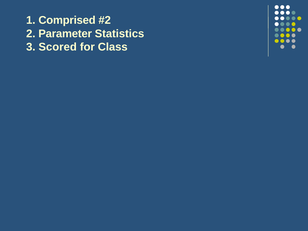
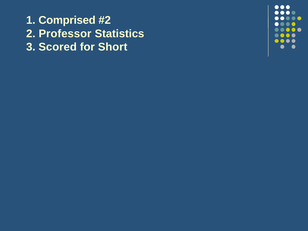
Parameter: Parameter -> Professor
Class: Class -> Short
